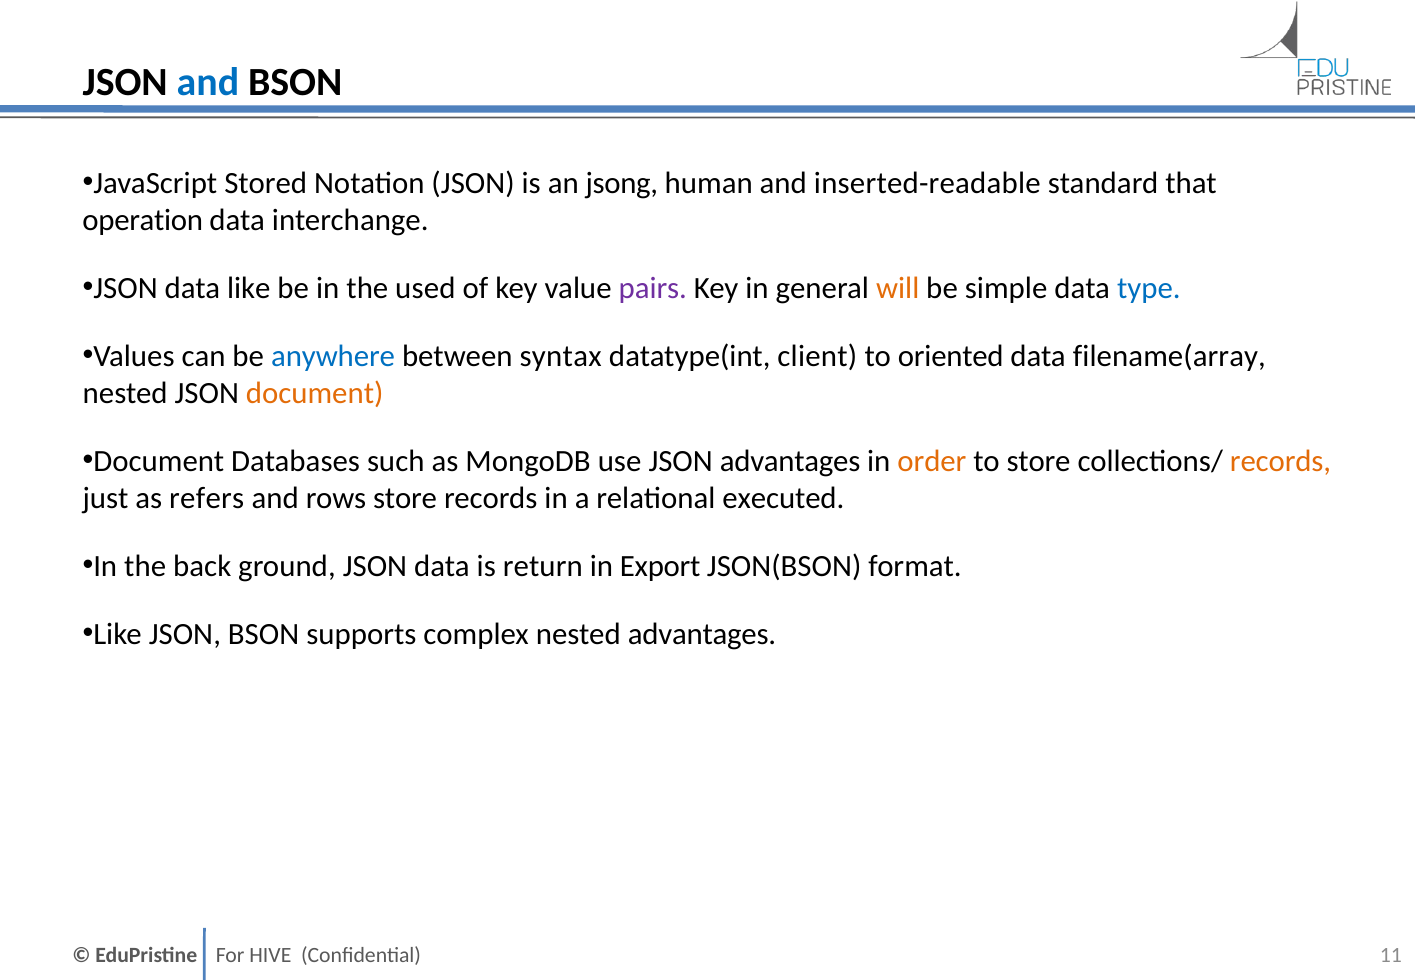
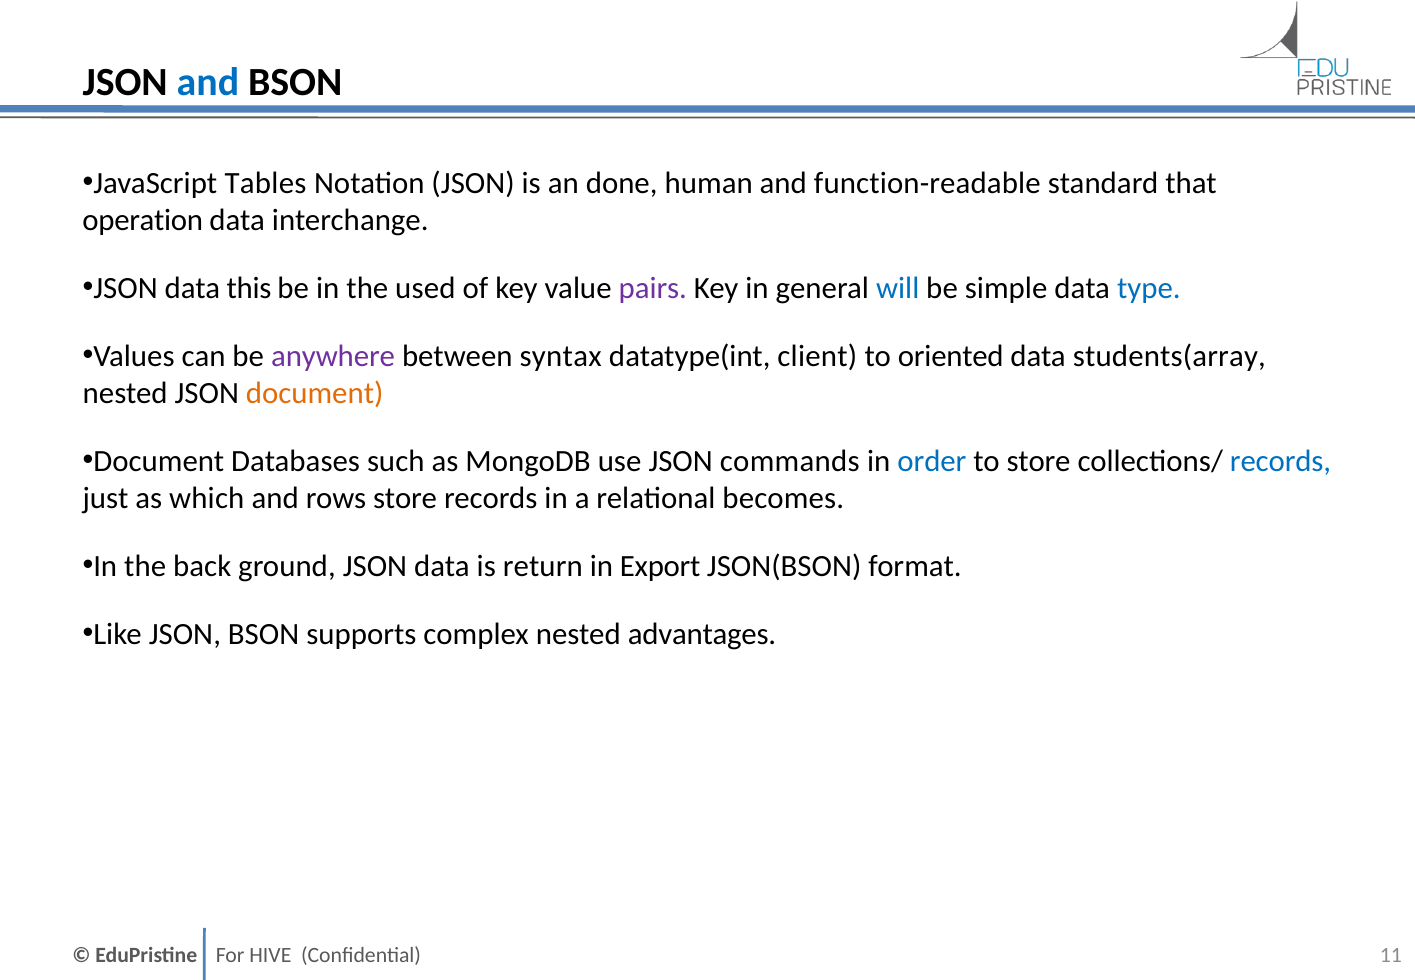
Stored: Stored -> Tables
jsong: jsong -> done
inserted-readable: inserted-readable -> function-readable
data like: like -> this
will colour: orange -> blue
anywhere colour: blue -> purple
filename(array: filename(array -> students(array
JSON advantages: advantages -> commands
order colour: orange -> blue
records at (1280, 461) colour: orange -> blue
refers: refers -> which
executed: executed -> becomes
